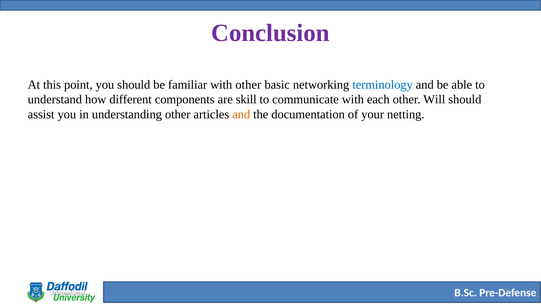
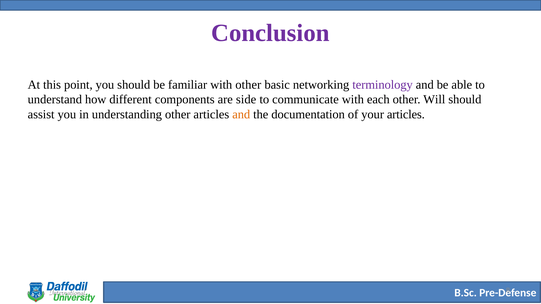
terminology colour: blue -> purple
skill: skill -> side
your netting: netting -> articles
